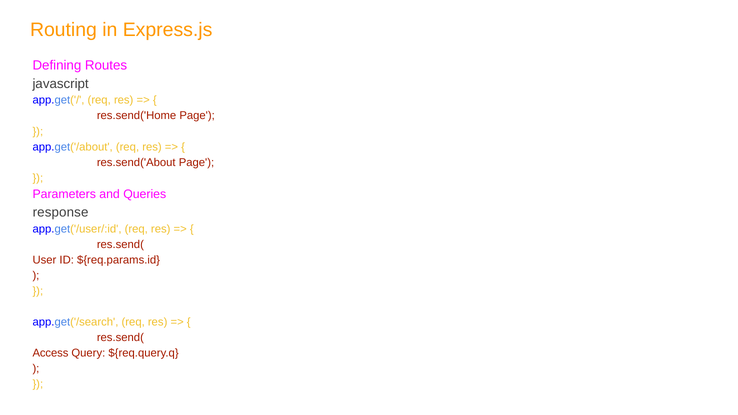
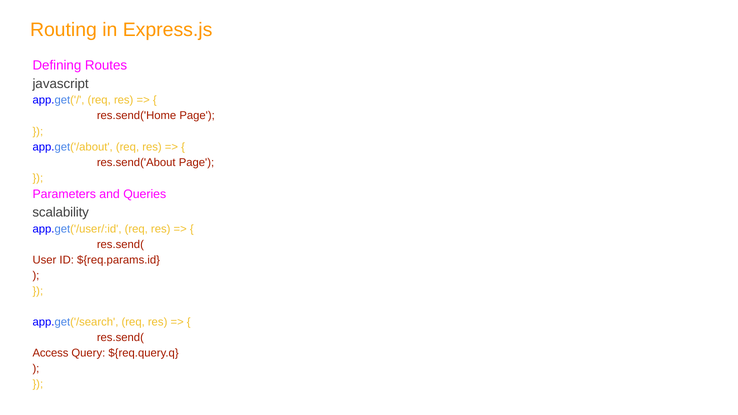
response: response -> scalability
